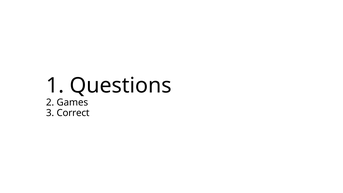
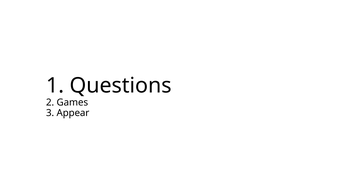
Correct: Correct -> Appear
